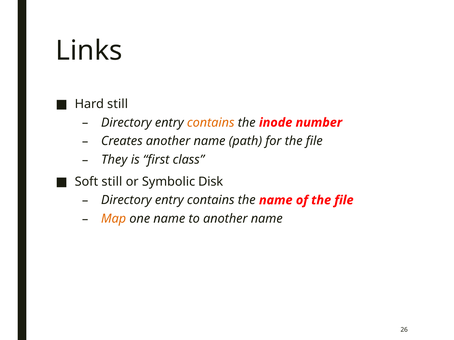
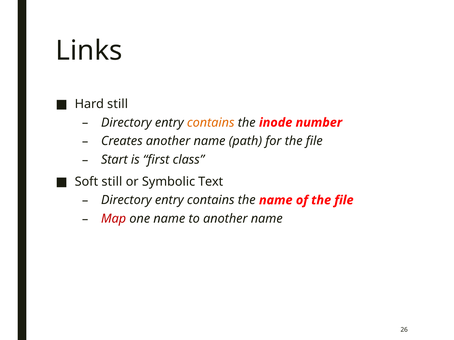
They: They -> Start
Disk: Disk -> Text
Map colour: orange -> red
